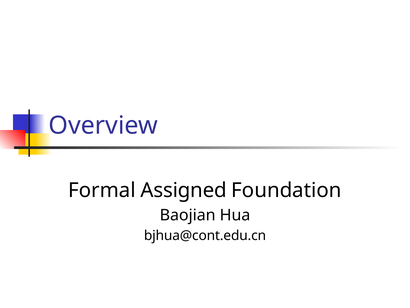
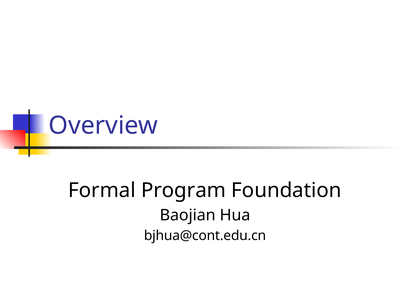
Assigned: Assigned -> Program
